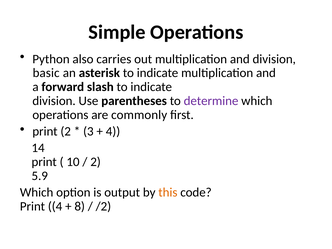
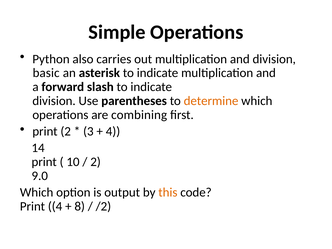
determine colour: purple -> orange
commonly: commonly -> combining
5.9: 5.9 -> 9.0
